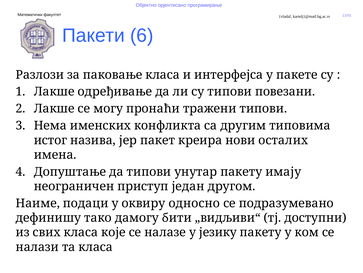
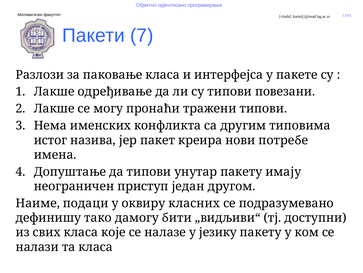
6: 6 -> 7
осталих: осталих -> потребе
односно: односно -> класних
